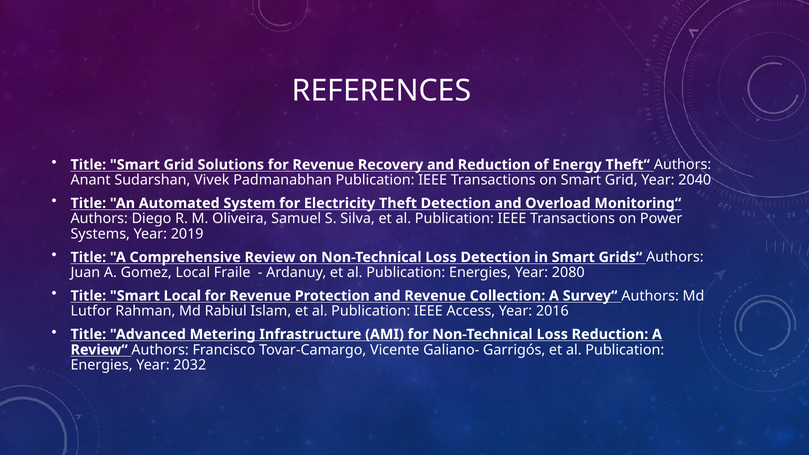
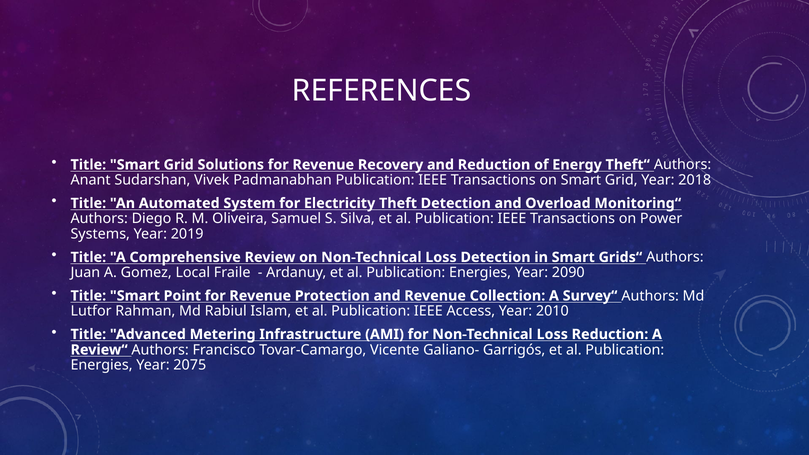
2040: 2040 -> 2018
2080: 2080 -> 2090
Smart Local: Local -> Point
2016: 2016 -> 2010
2032: 2032 -> 2075
